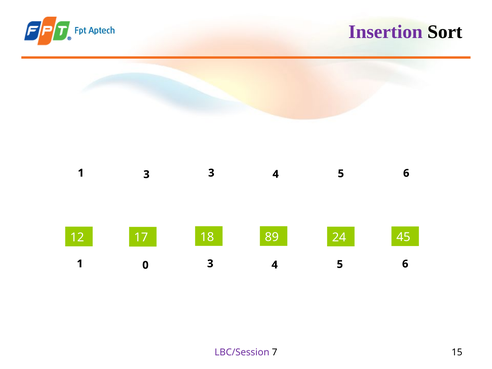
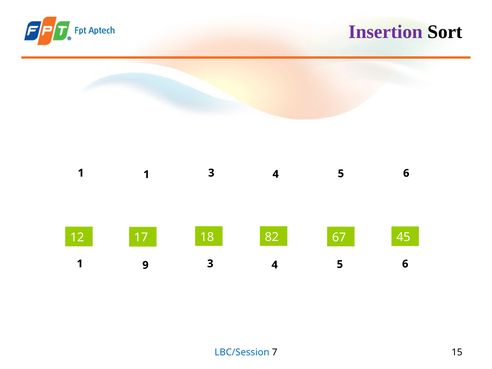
1 3: 3 -> 1
89: 89 -> 82
24: 24 -> 67
0: 0 -> 9
LBC/Session colour: purple -> blue
